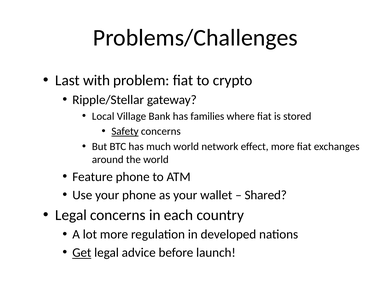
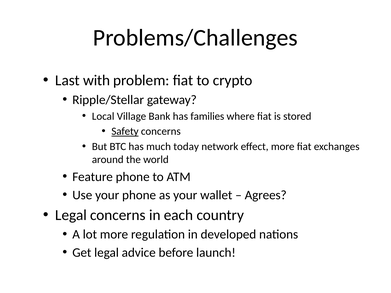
much world: world -> today
Shared: Shared -> Agrees
Get underline: present -> none
